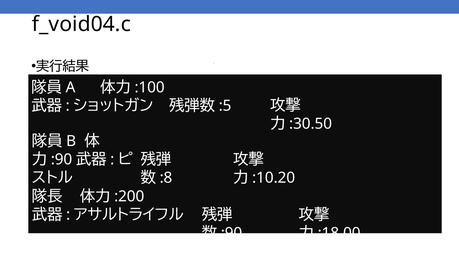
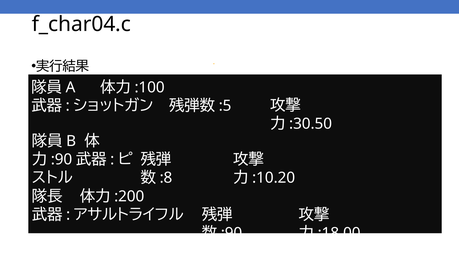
f_void04.c: f_void04.c -> f_char04.c
